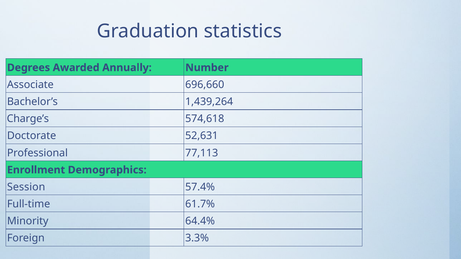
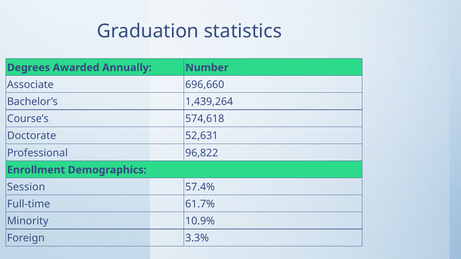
Charge’s: Charge’s -> Course’s
77,113: 77,113 -> 96,822
64.4%: 64.4% -> 10.9%
